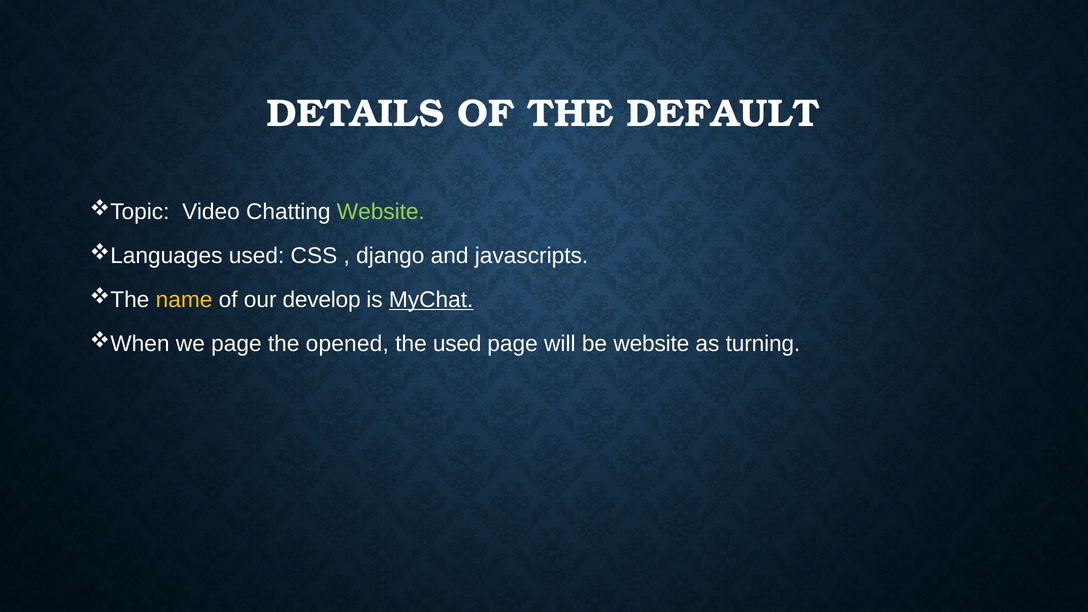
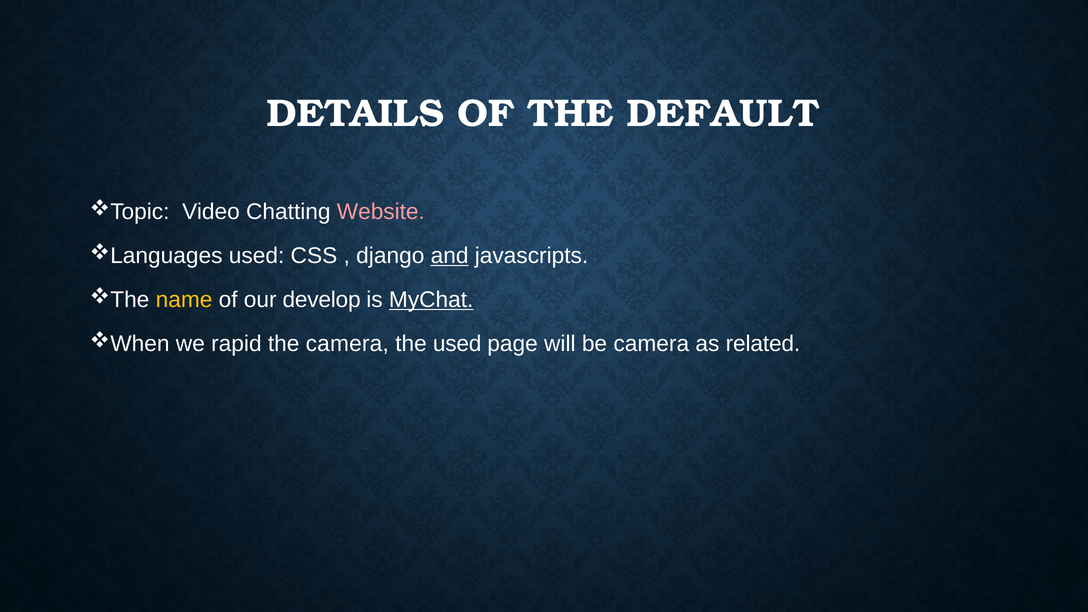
Website at (381, 212) colour: light green -> pink
and underline: none -> present
we page: page -> rapid
the opened: opened -> camera
be website: website -> camera
turning: turning -> related
